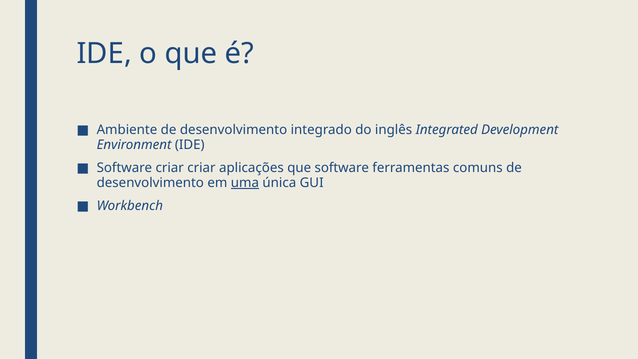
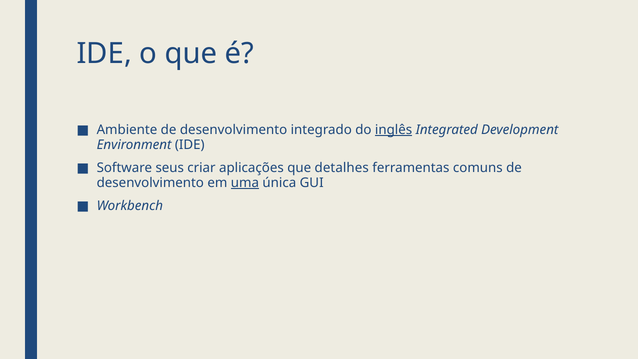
inglês underline: none -> present
Software criar: criar -> seus
que software: software -> detalhes
